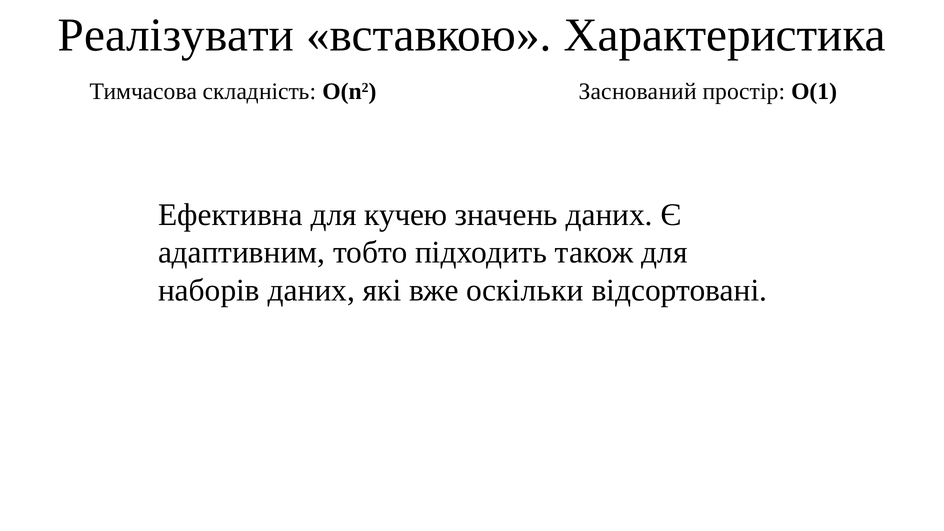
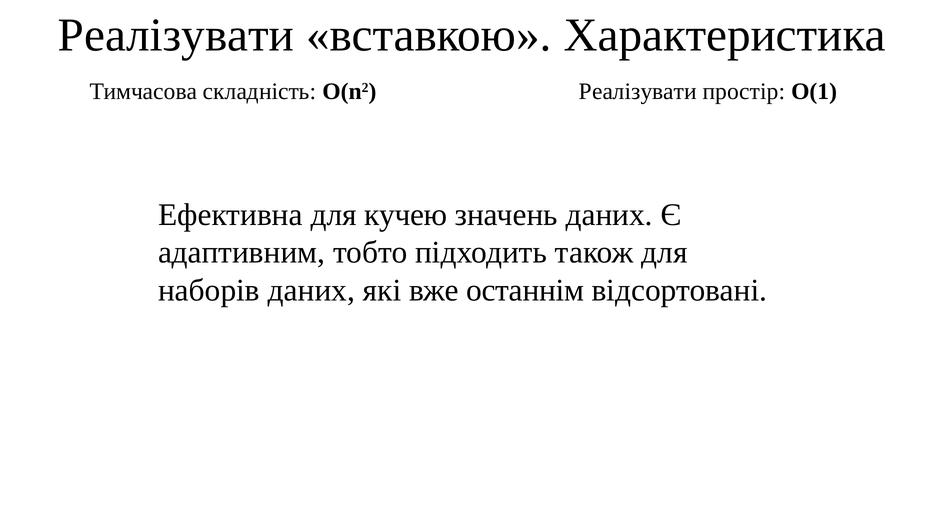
O(n2 Заснований: Заснований -> Реалізувати
оскільки: оскільки -> останнім
